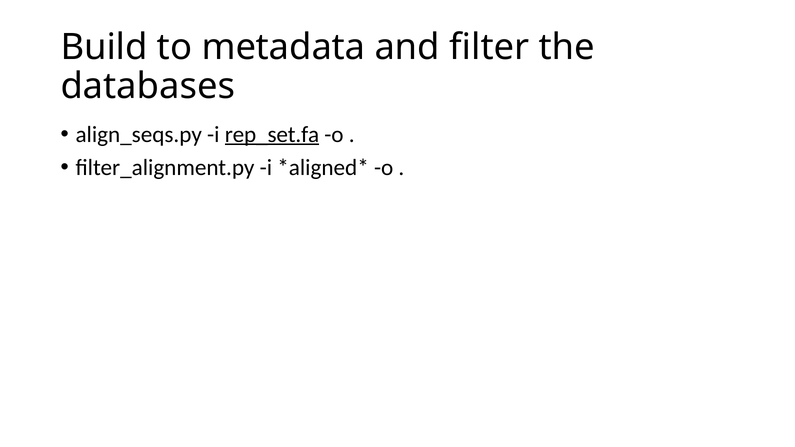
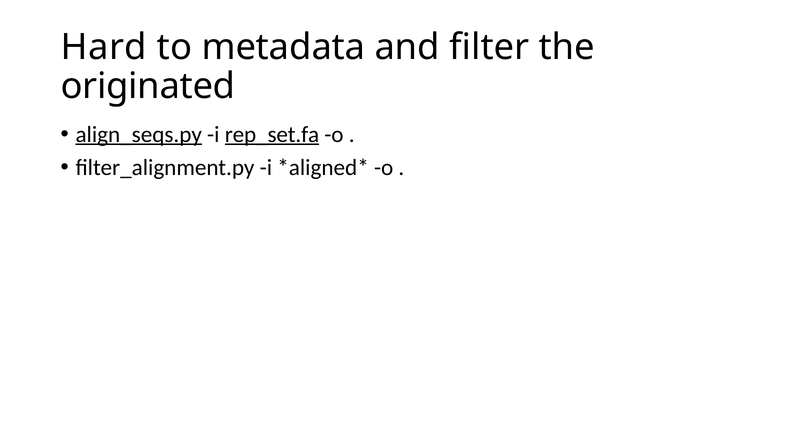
Build: Build -> Hard
databases: databases -> originated
align_seqs.py underline: none -> present
